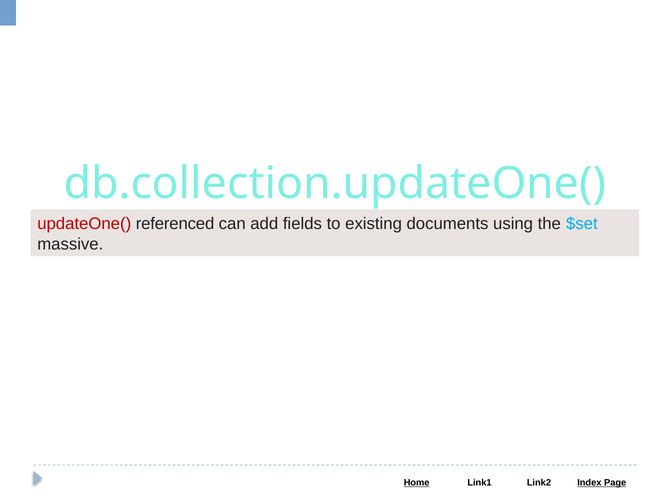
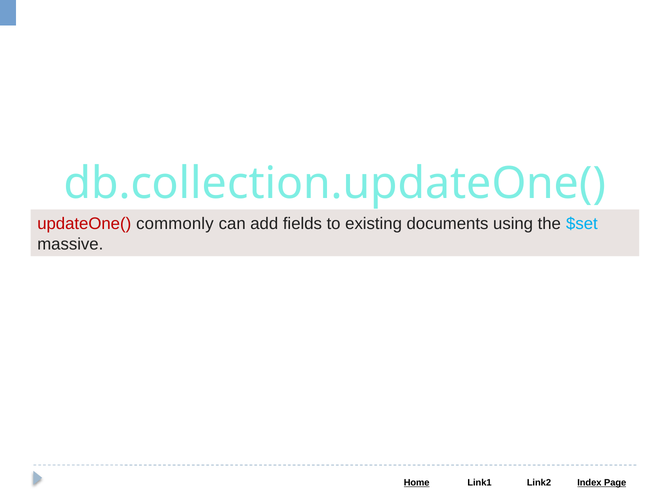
referenced: referenced -> commonly
